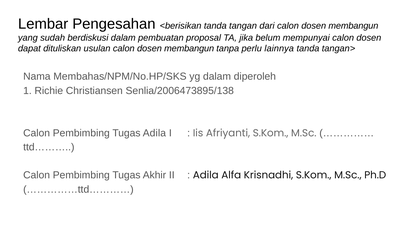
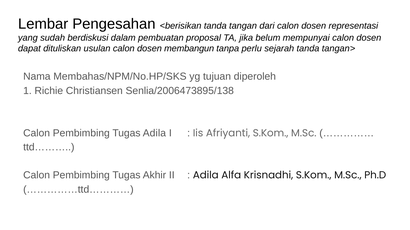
dari calon dosen membangun: membangun -> representasi
lainnya: lainnya -> sejarah
yg dalam: dalam -> tujuan
